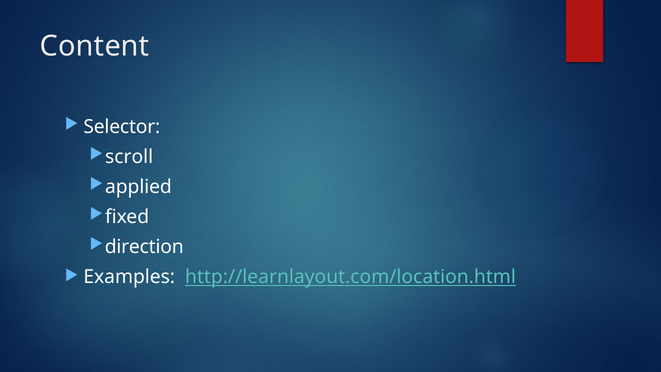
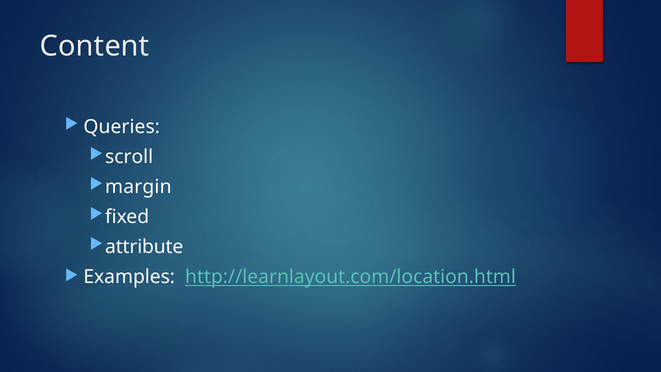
Selector: Selector -> Queries
applied: applied -> margin
direction: direction -> attribute
